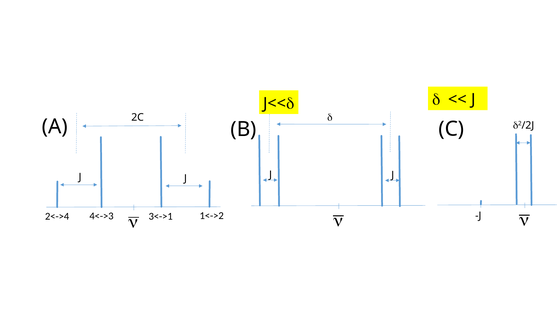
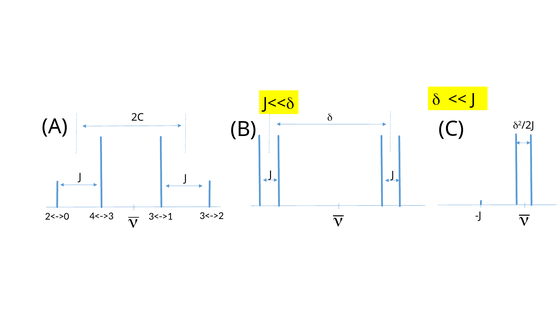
2<->4: 2<->4 -> 2<->0
1<->2: 1<->2 -> 3<->2
